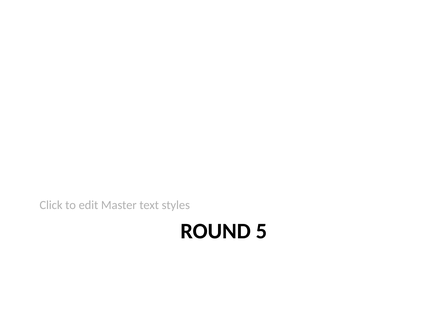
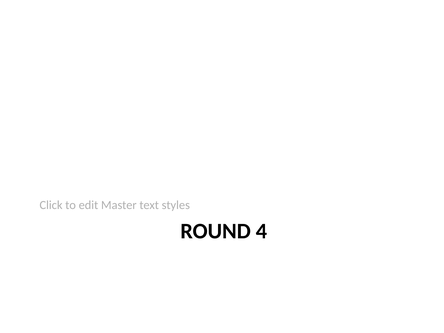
5: 5 -> 4
